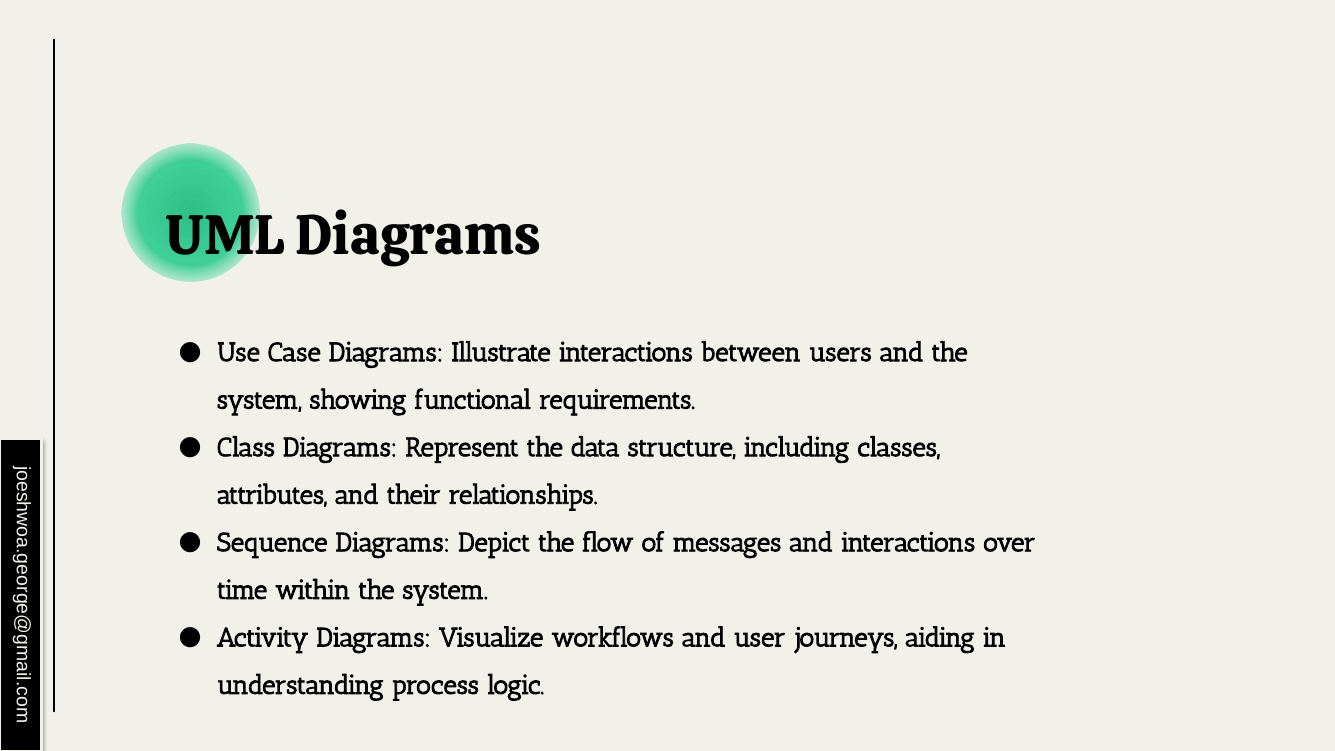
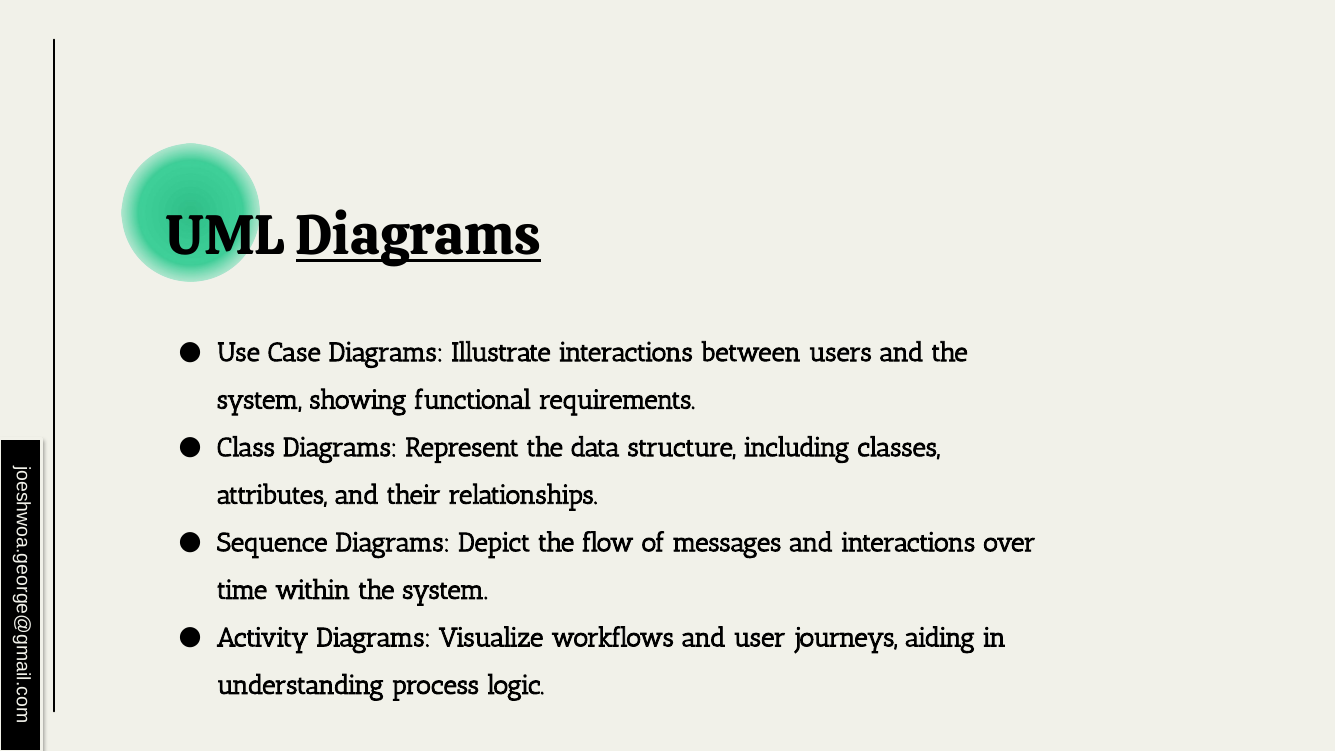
Diagrams at (419, 236) underline: none -> present
